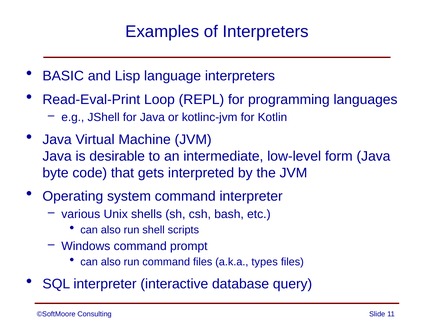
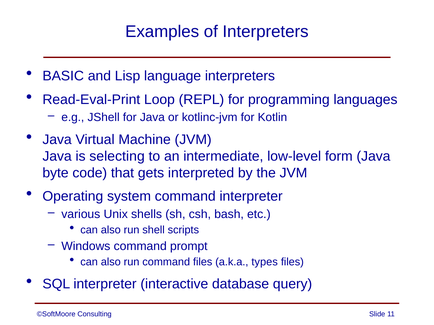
desirable: desirable -> selecting
